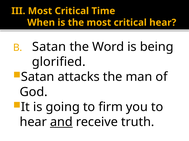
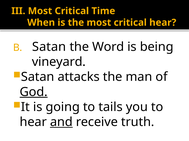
glorified: glorified -> vineyard
God underline: none -> present
firm: firm -> tails
